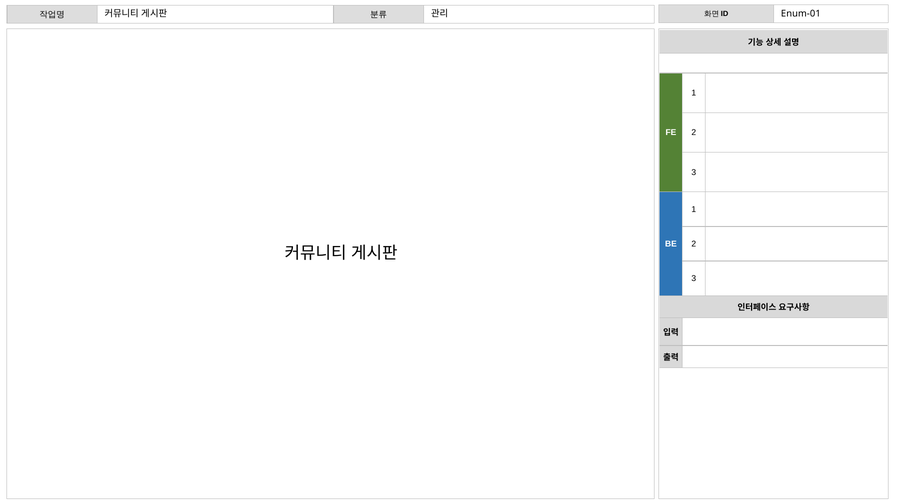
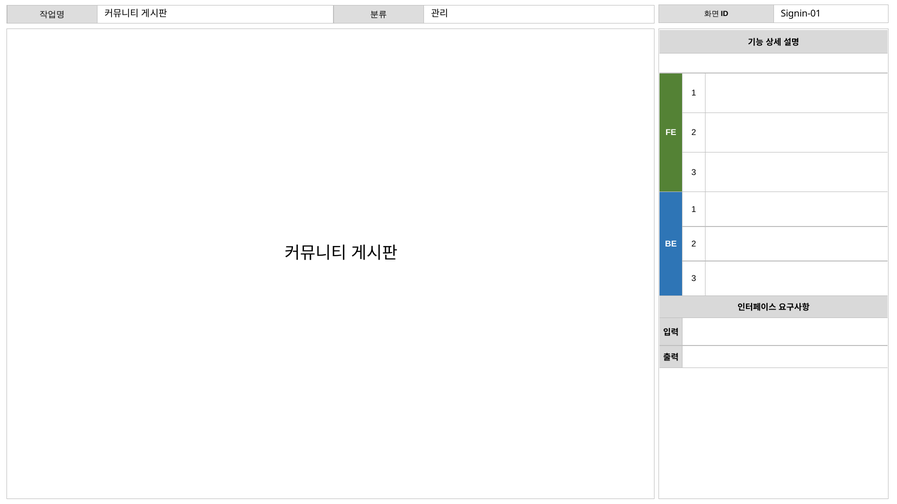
Enum-01: Enum-01 -> Signin-01
